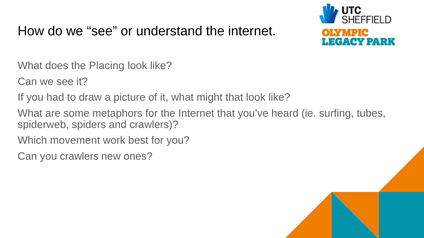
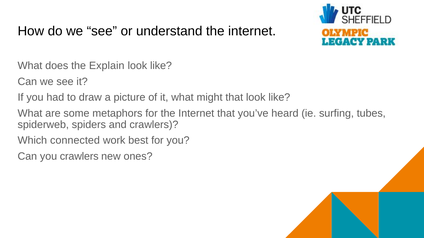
Placing: Placing -> Explain
movement: movement -> connected
